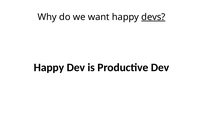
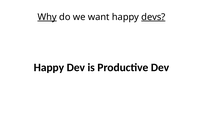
Why underline: none -> present
